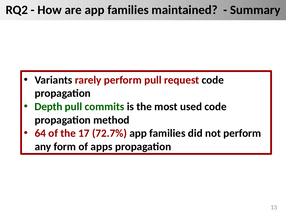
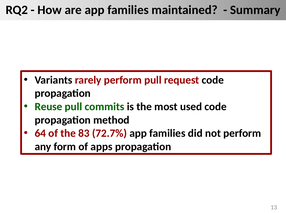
Depth: Depth -> Reuse
17: 17 -> 83
